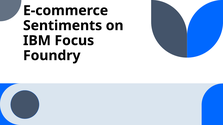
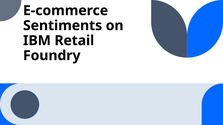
Focus: Focus -> Retail
